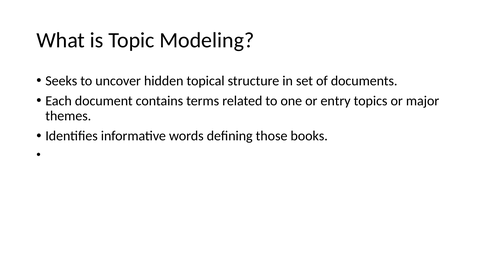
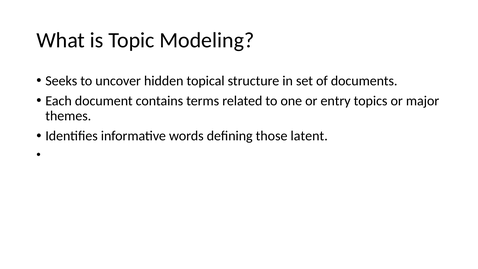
books: books -> latent
